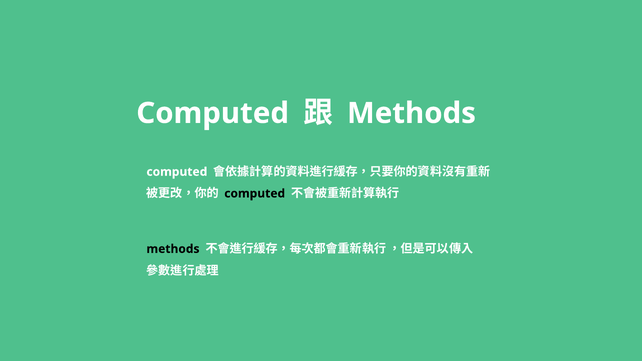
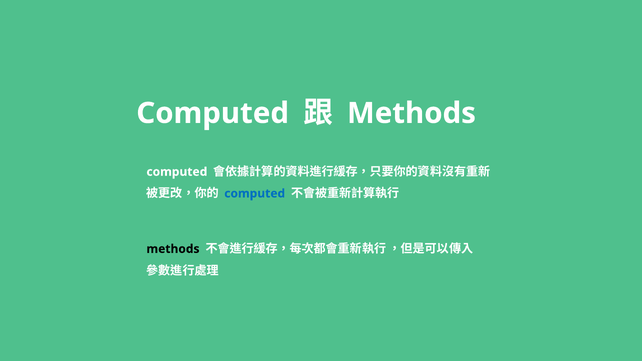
computed at (255, 194) colour: black -> blue
